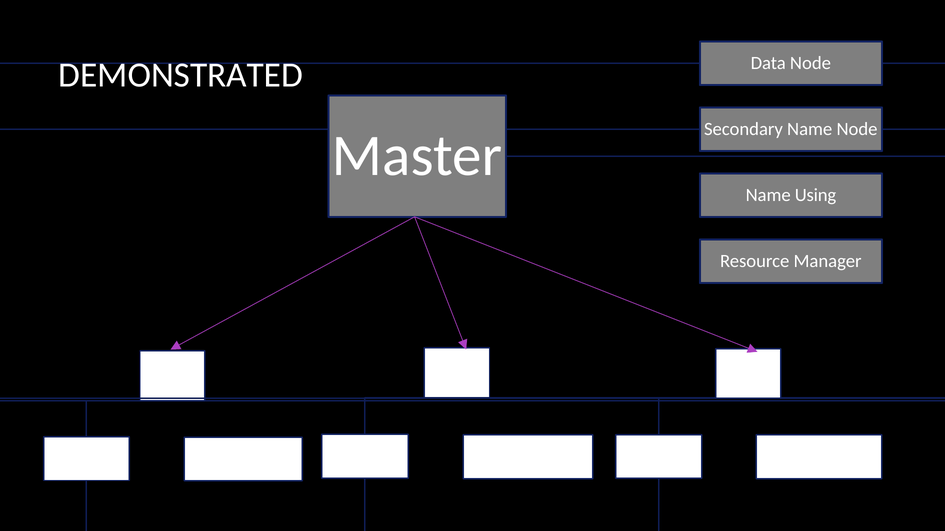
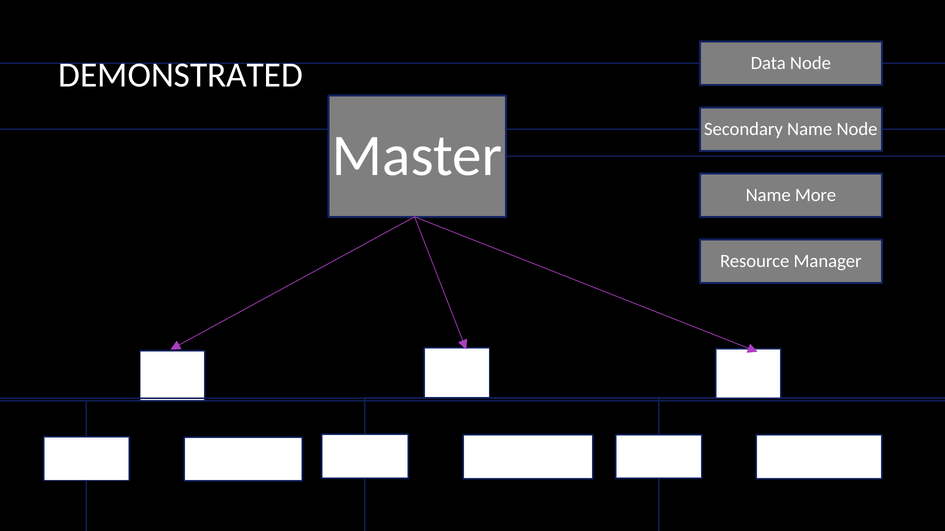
Using: Using -> More
